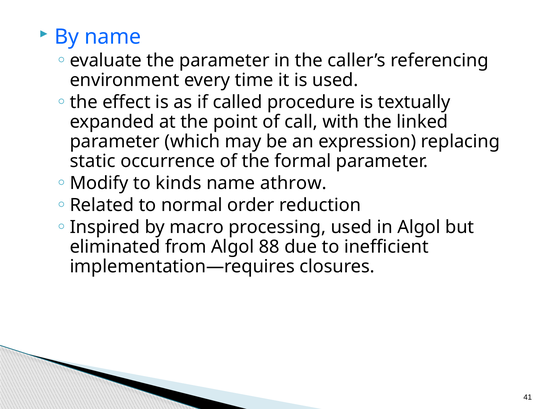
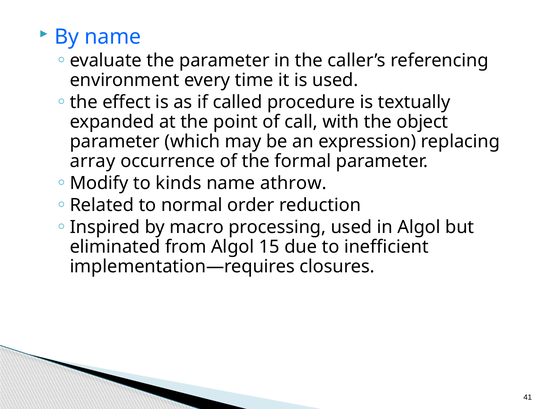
linked: linked -> object
static: static -> array
88: 88 -> 15
